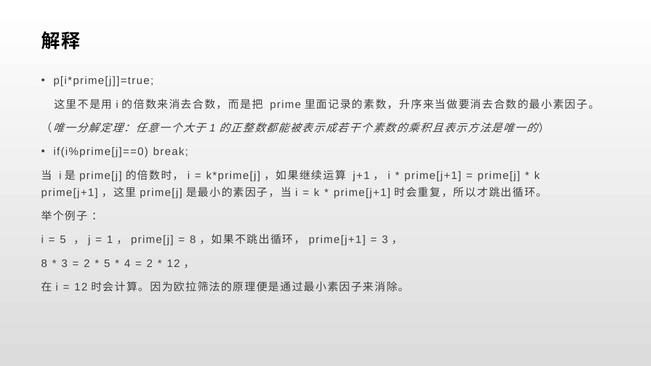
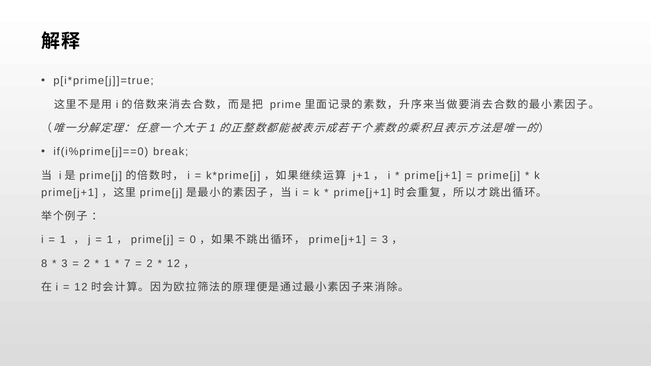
5 at (63, 240): 5 -> 1
8 at (193, 240): 8 -> 0
5 at (107, 264): 5 -> 1
4: 4 -> 7
